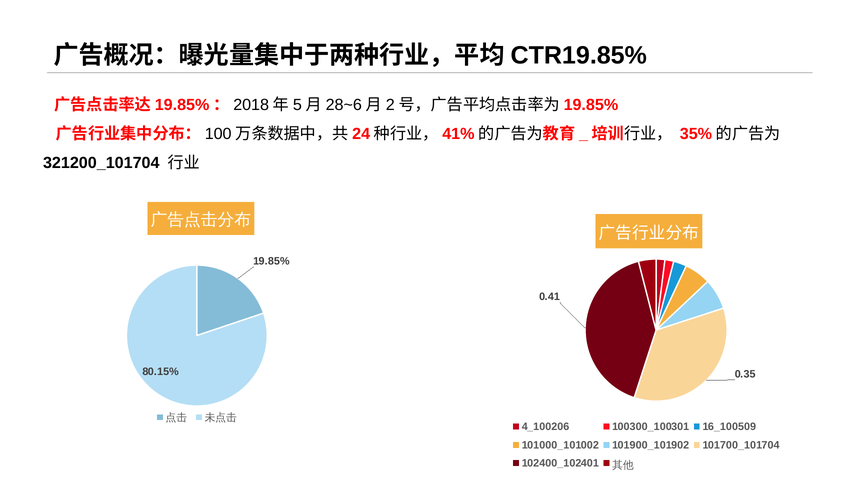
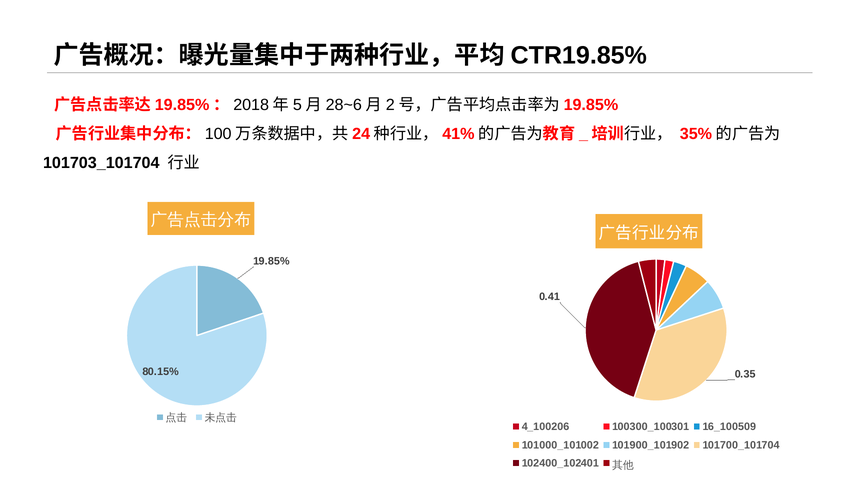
321200_101704: 321200_101704 -> 101703_101704
